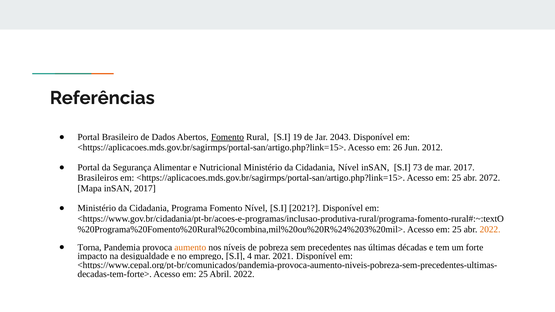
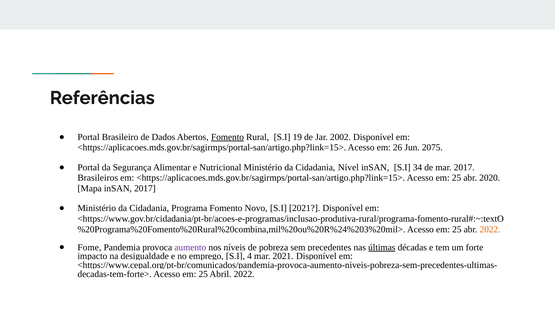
2043: 2043 -> 2002
2012: 2012 -> 2075
73: 73 -> 34
2072: 2072 -> 2020
Fomento Nível: Nível -> Novo
Torna: Torna -> Fome
aumento colour: orange -> purple
últimas underline: none -> present
